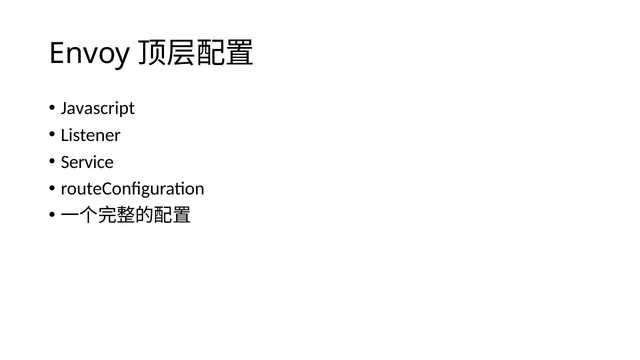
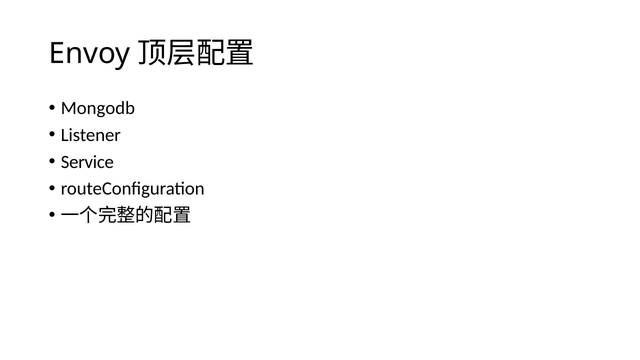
Javascript: Javascript -> Mongodb
